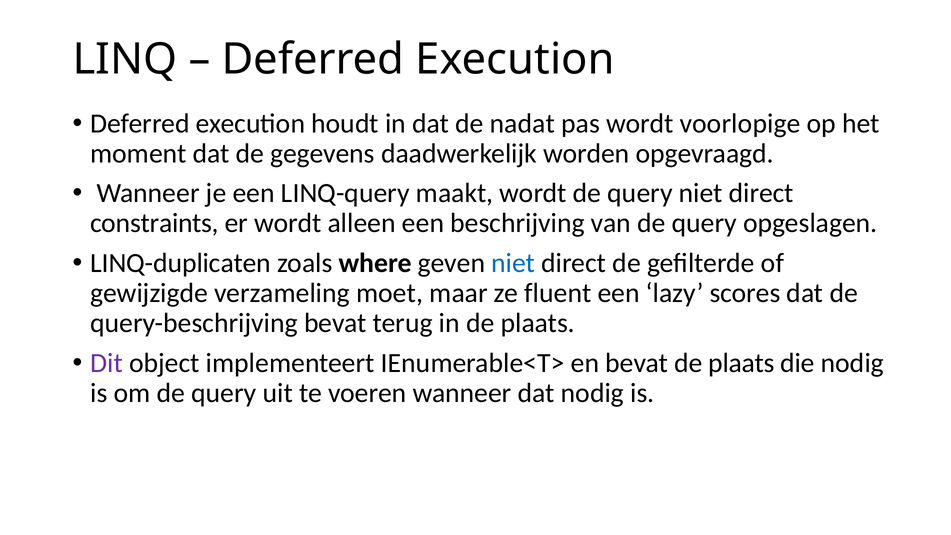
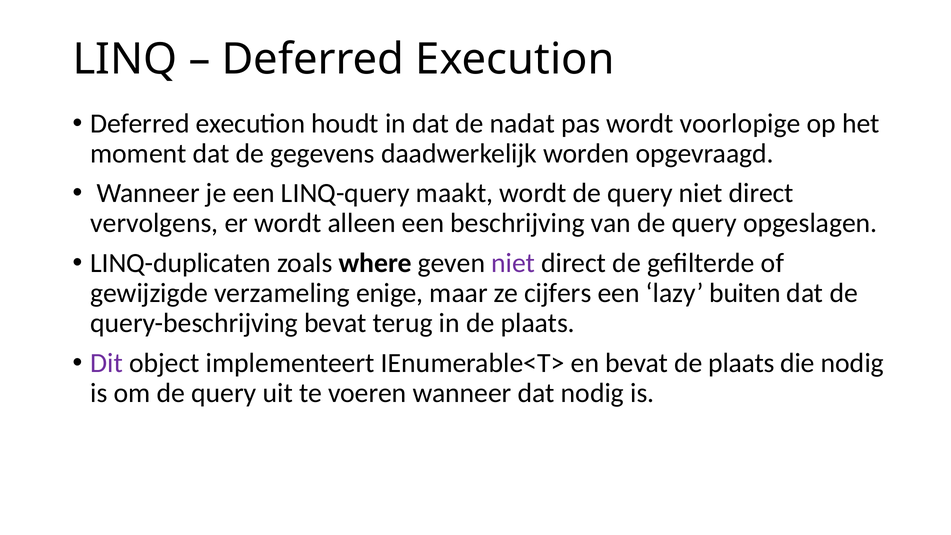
constraints: constraints -> vervolgens
niet at (513, 263) colour: blue -> purple
moet: moet -> enige
fluent: fluent -> cijfers
scores: scores -> buiten
